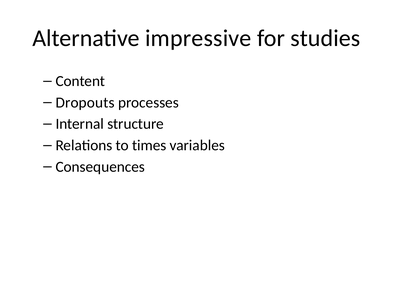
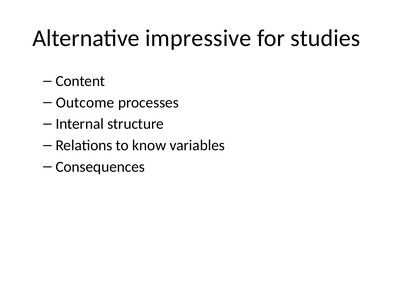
Dropouts: Dropouts -> Outcome
times: times -> know
